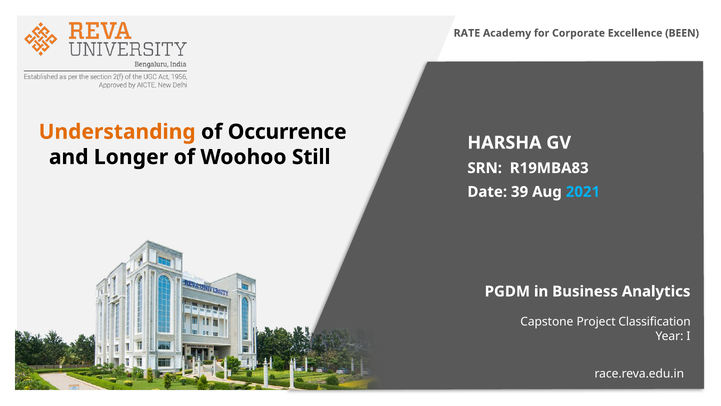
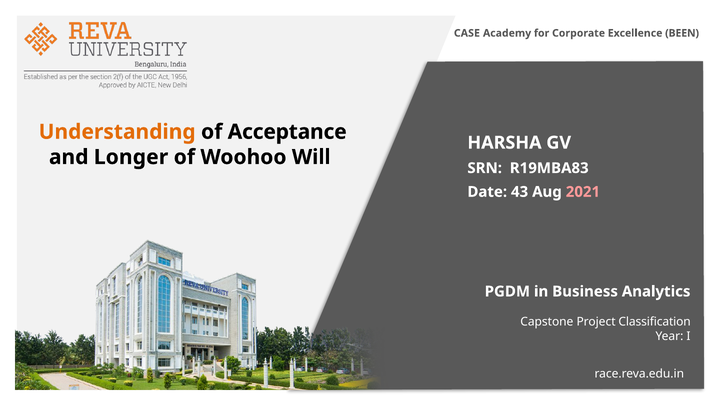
RATE: RATE -> CASE
Occurrence: Occurrence -> Acceptance
Still: Still -> Will
39: 39 -> 43
2021 colour: light blue -> pink
